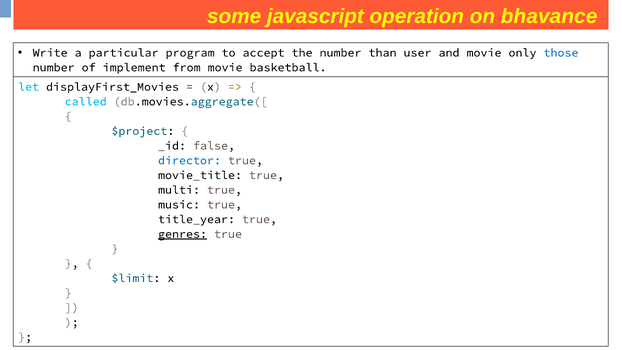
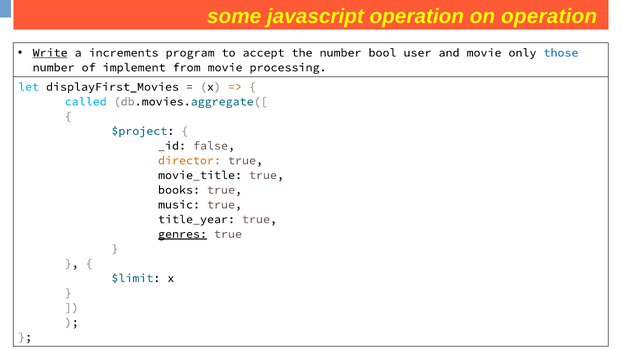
bhavance at (549, 16): bhavance -> operation
Write underline: none -> present
particular: particular -> increments
than: than -> bool
basketball: basketball -> processing
director colour: blue -> orange
multi: multi -> books
